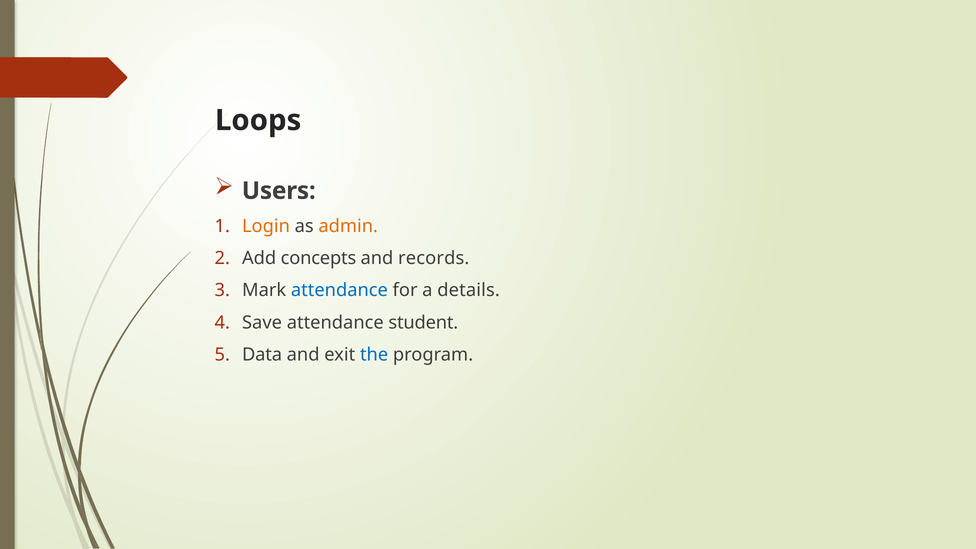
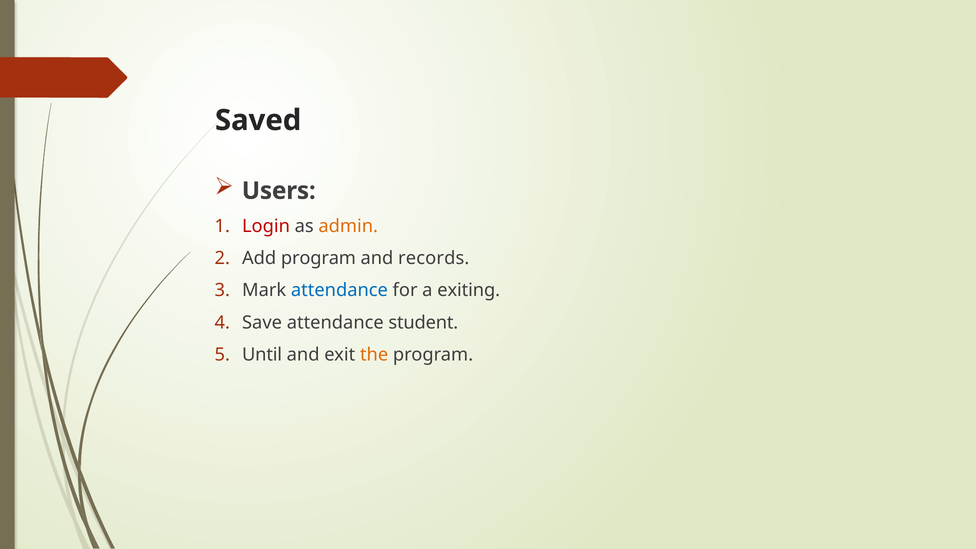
Loops: Loops -> Saved
Login colour: orange -> red
Add concepts: concepts -> program
details: details -> exiting
Data: Data -> Until
the colour: blue -> orange
